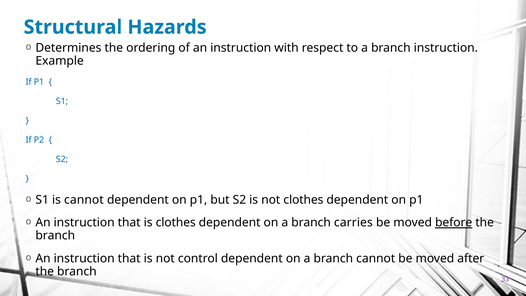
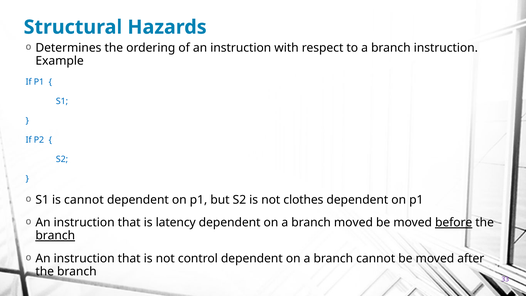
is clothes: clothes -> latency
branch carries: carries -> moved
branch at (55, 236) underline: none -> present
